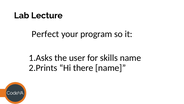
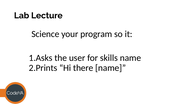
Perfect: Perfect -> Science
